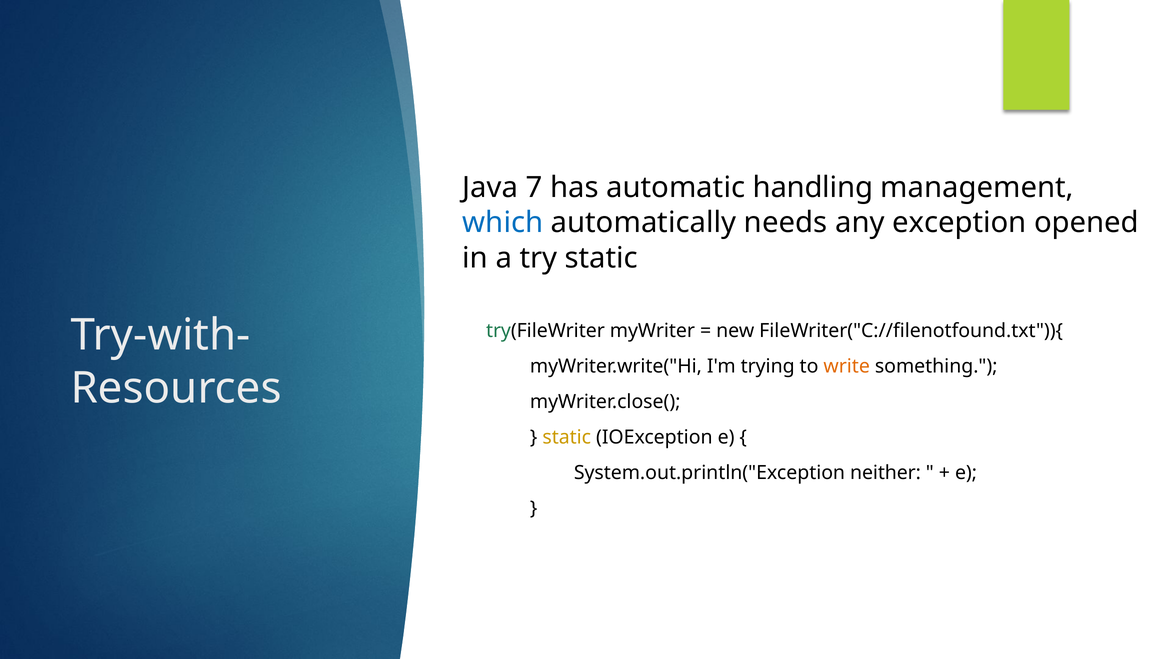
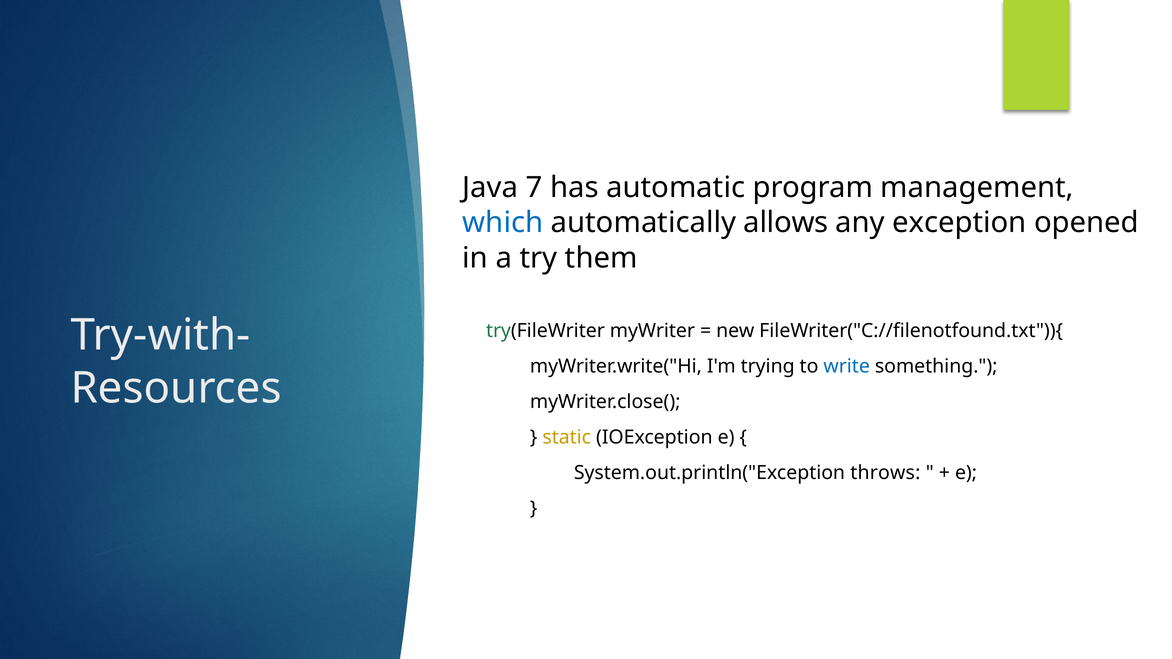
handling: handling -> program
needs: needs -> allows
try static: static -> them
write colour: orange -> blue
neither: neither -> throws
